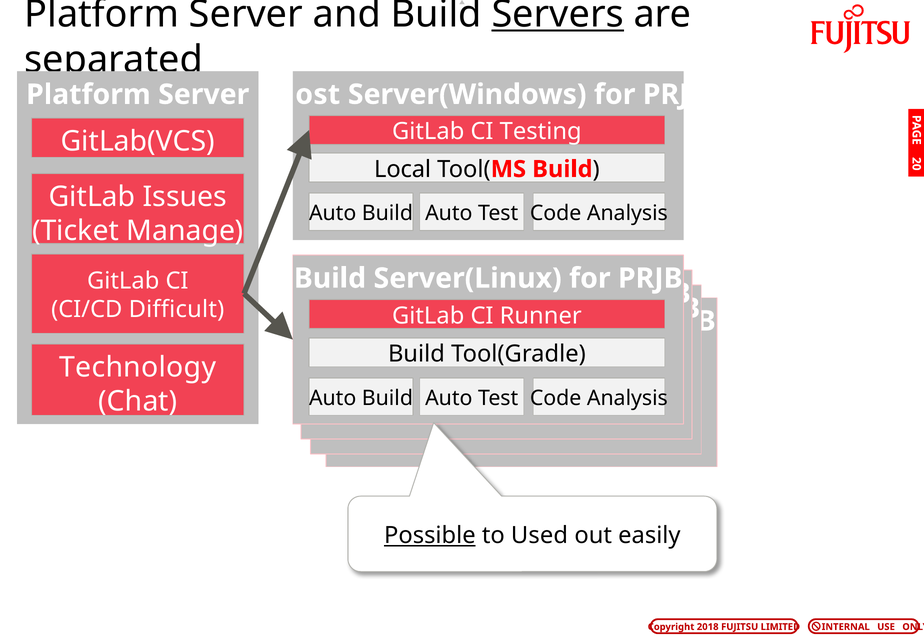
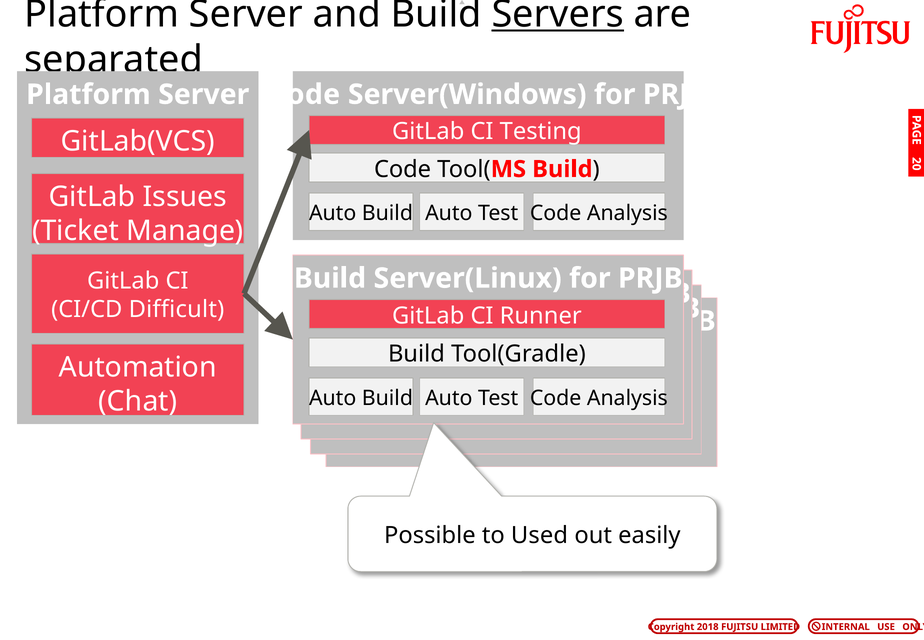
Most at (304, 94): Most -> Code
Local at (403, 169): Local -> Code
Technology: Technology -> Automation
Possible underline: present -> none
